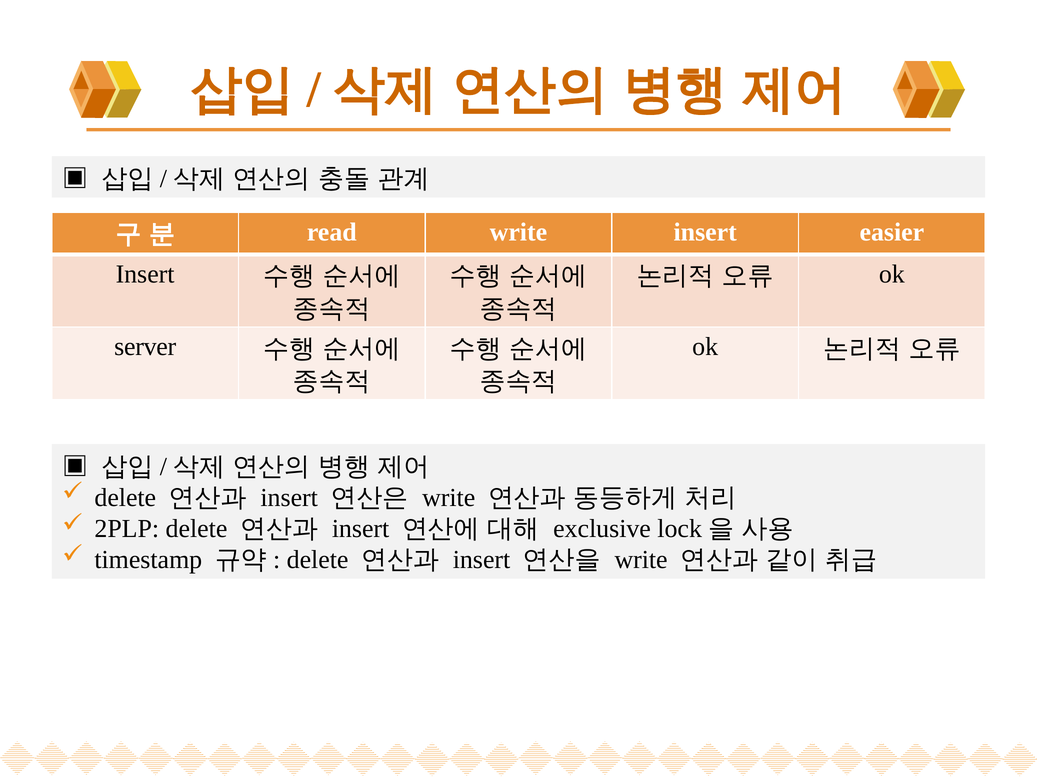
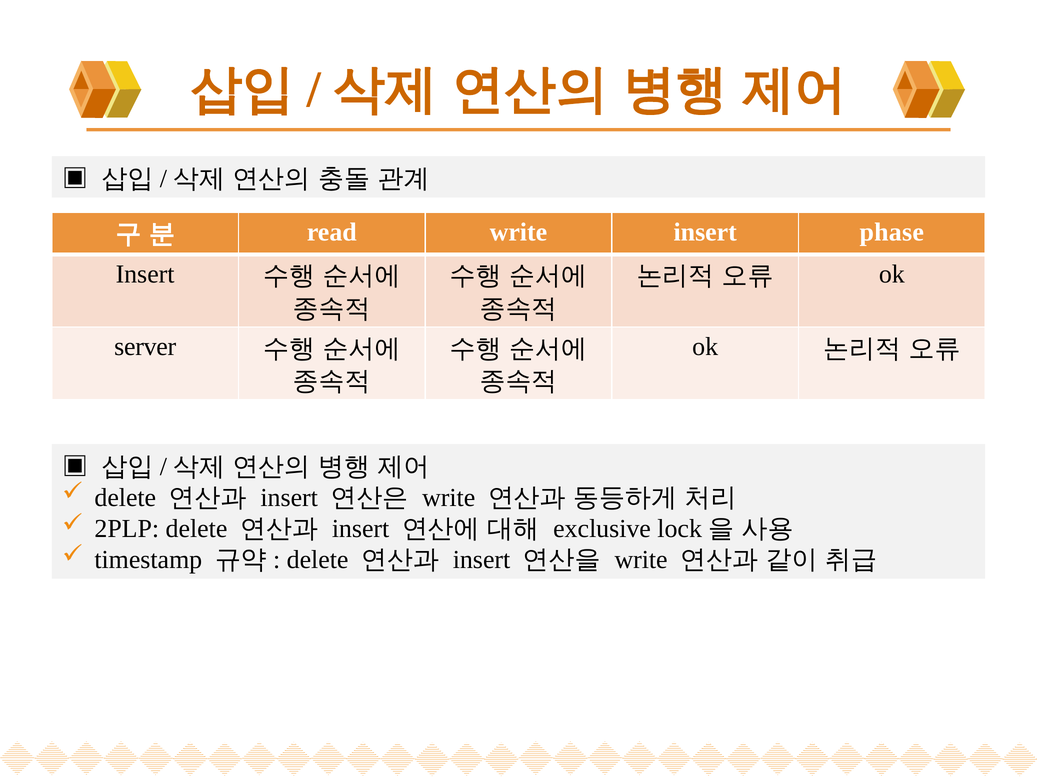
easier: easier -> phase
